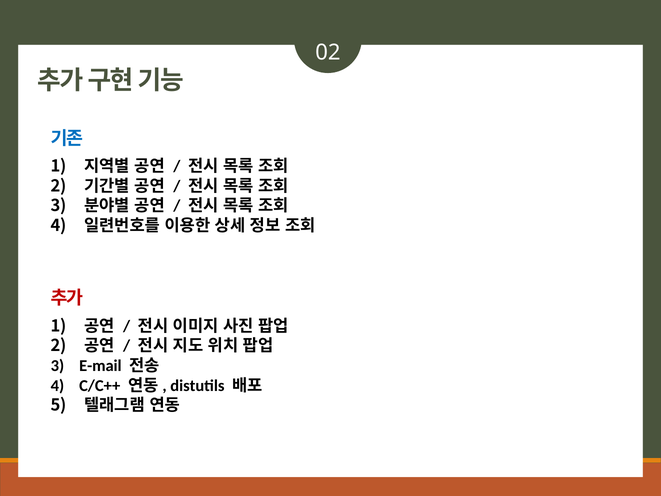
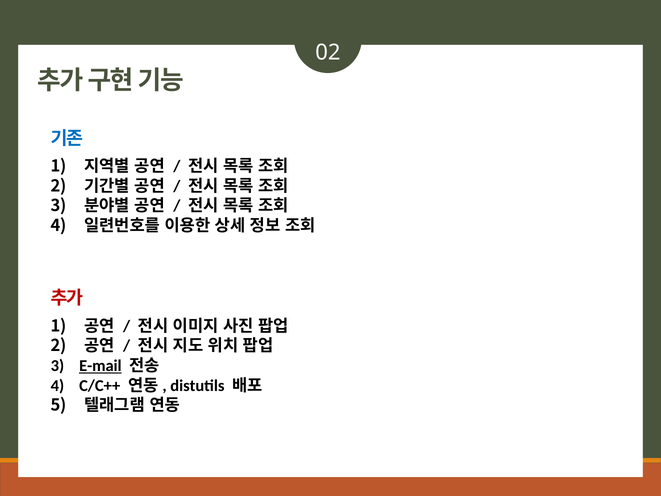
E-mail underline: none -> present
